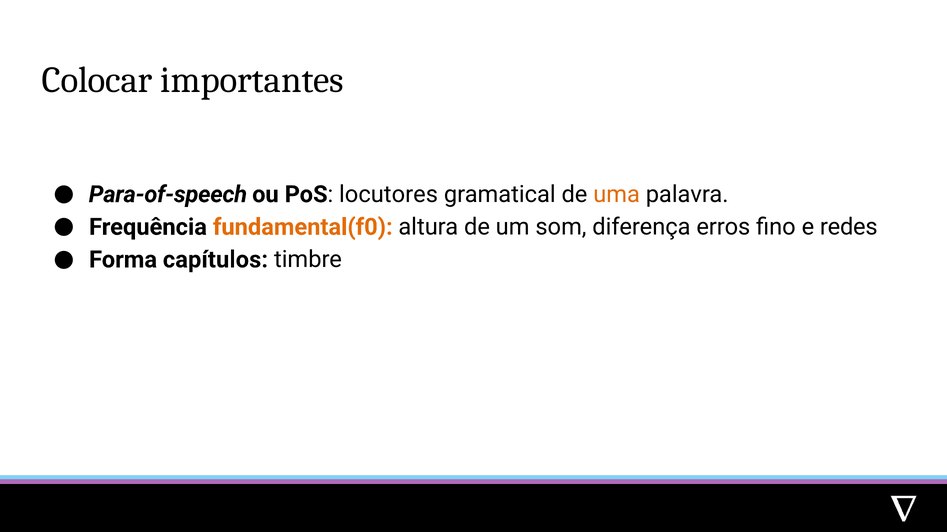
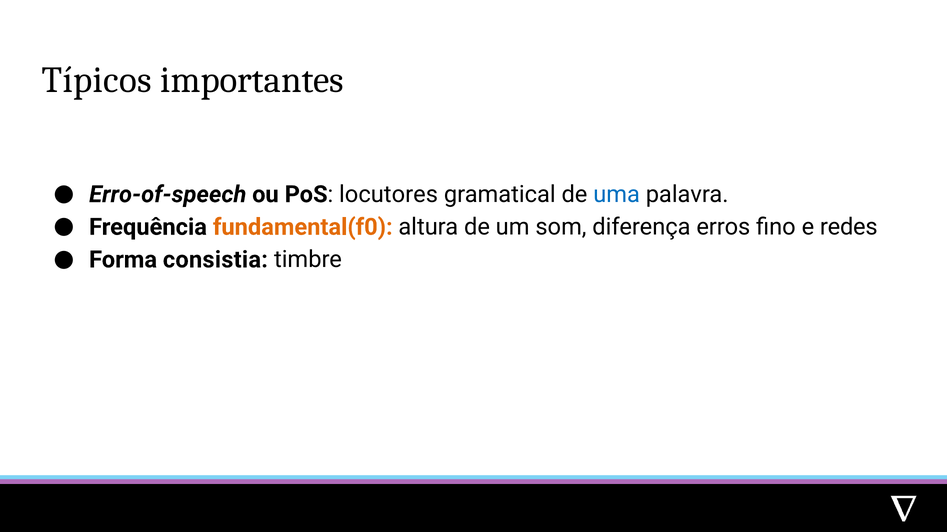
Colocar: Colocar -> Típicos
Para-of-speech: Para-of-speech -> Erro-of-speech
uma colour: orange -> blue
capítulos: capítulos -> consistia
